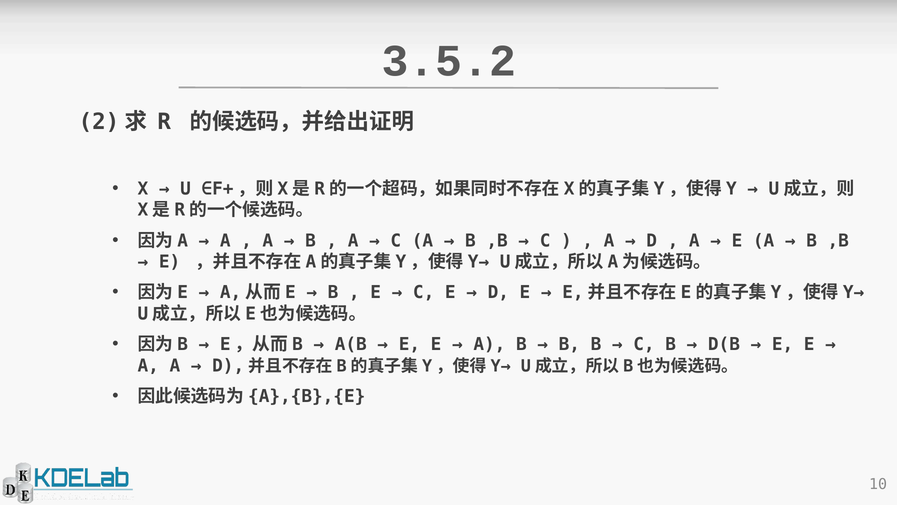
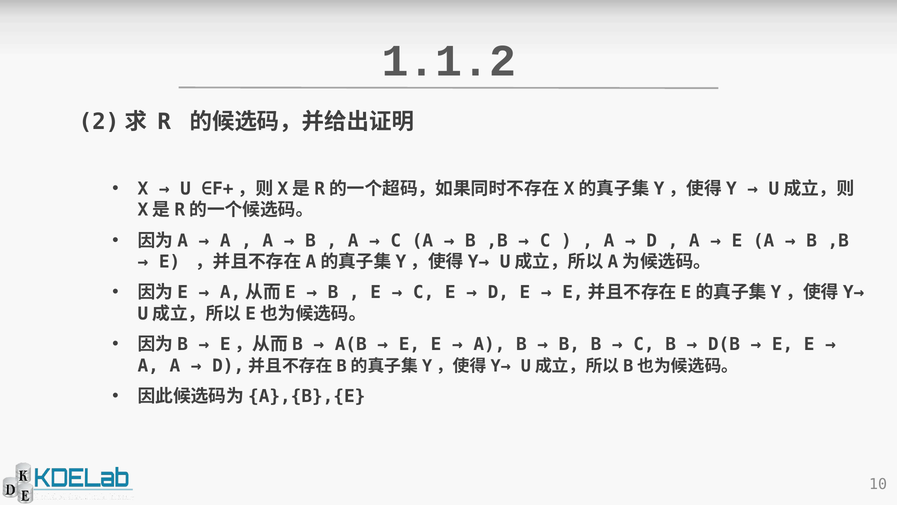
3.5.2: 3.5.2 -> 1.1.2
